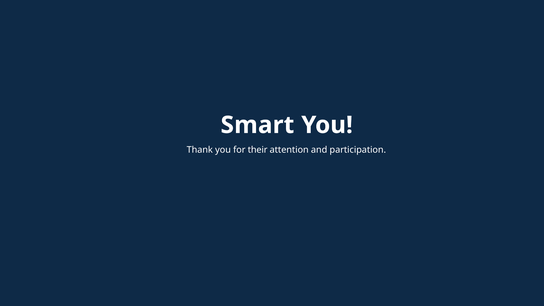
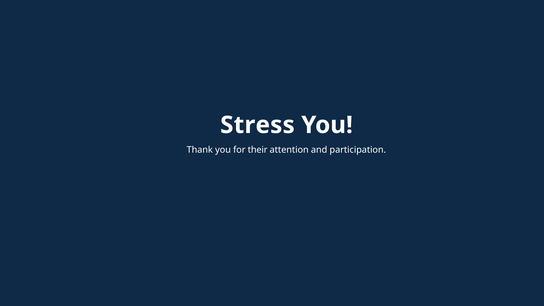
Smart: Smart -> Stress
